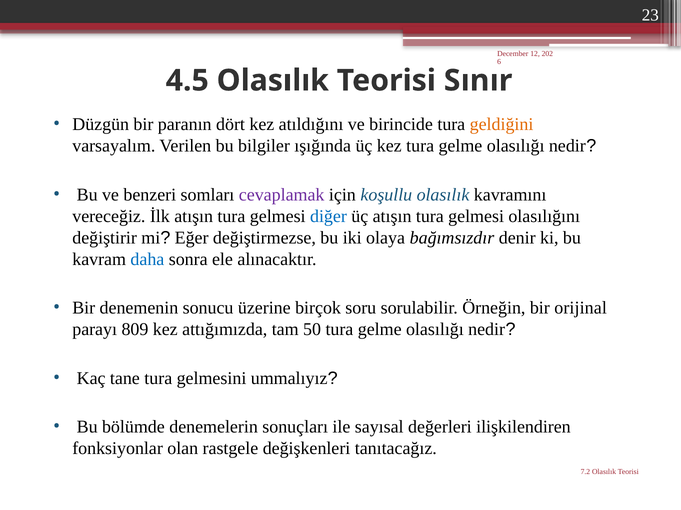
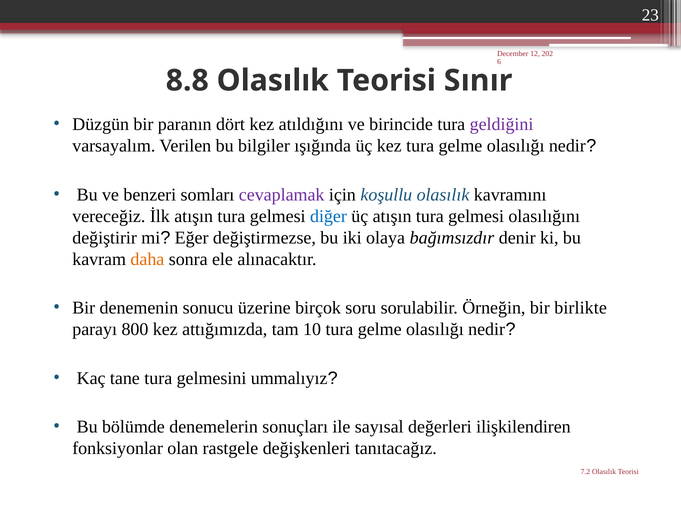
4.5: 4.5 -> 8.8
geldiğini colour: orange -> purple
daha colour: blue -> orange
orijinal: orijinal -> birlikte
809: 809 -> 800
50: 50 -> 10
